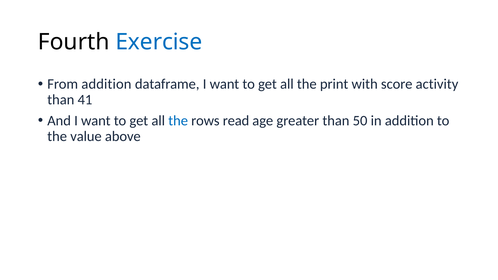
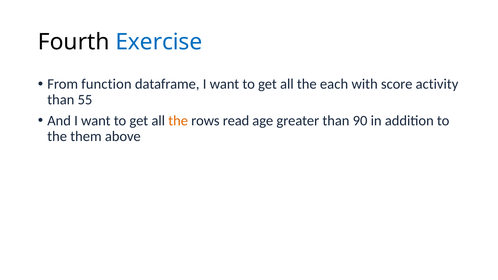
From addition: addition -> function
print: print -> each
41: 41 -> 55
the at (178, 121) colour: blue -> orange
50: 50 -> 90
value: value -> them
